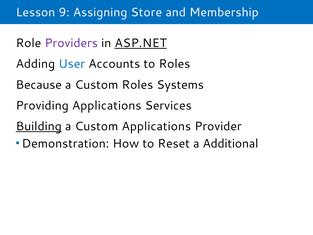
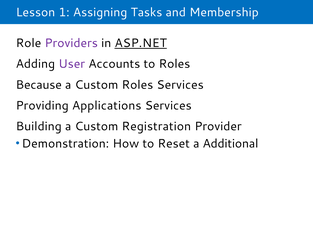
9: 9 -> 1
Store: Store -> Tasks
User colour: blue -> purple
Roles Systems: Systems -> Services
Building underline: present -> none
Custom Applications: Applications -> Registration
